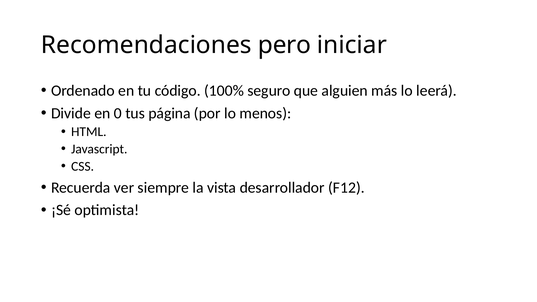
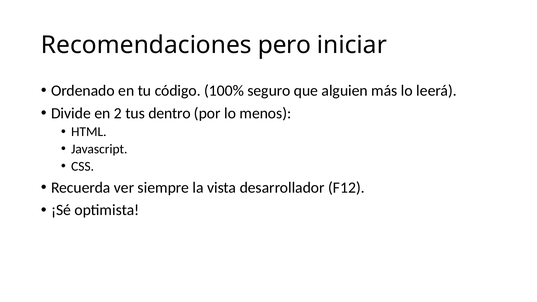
0: 0 -> 2
página: página -> dentro
